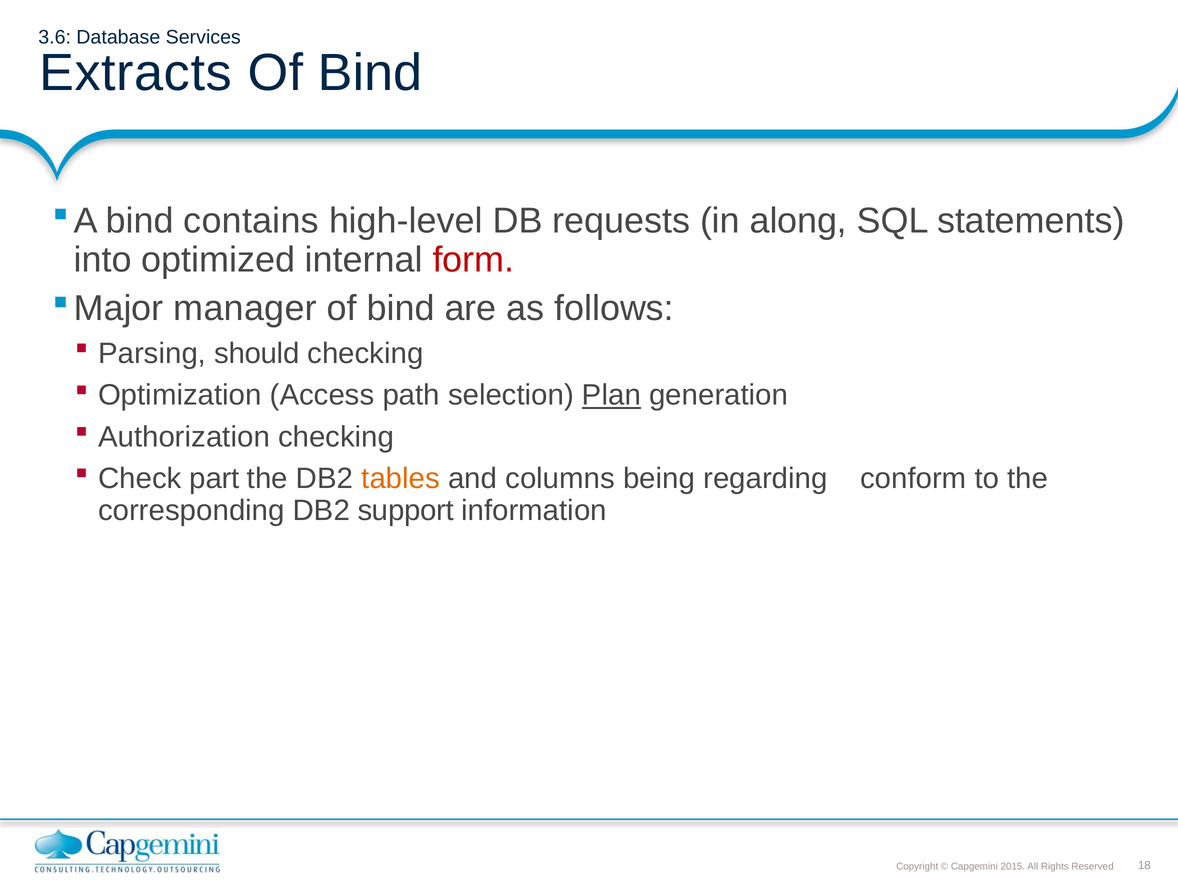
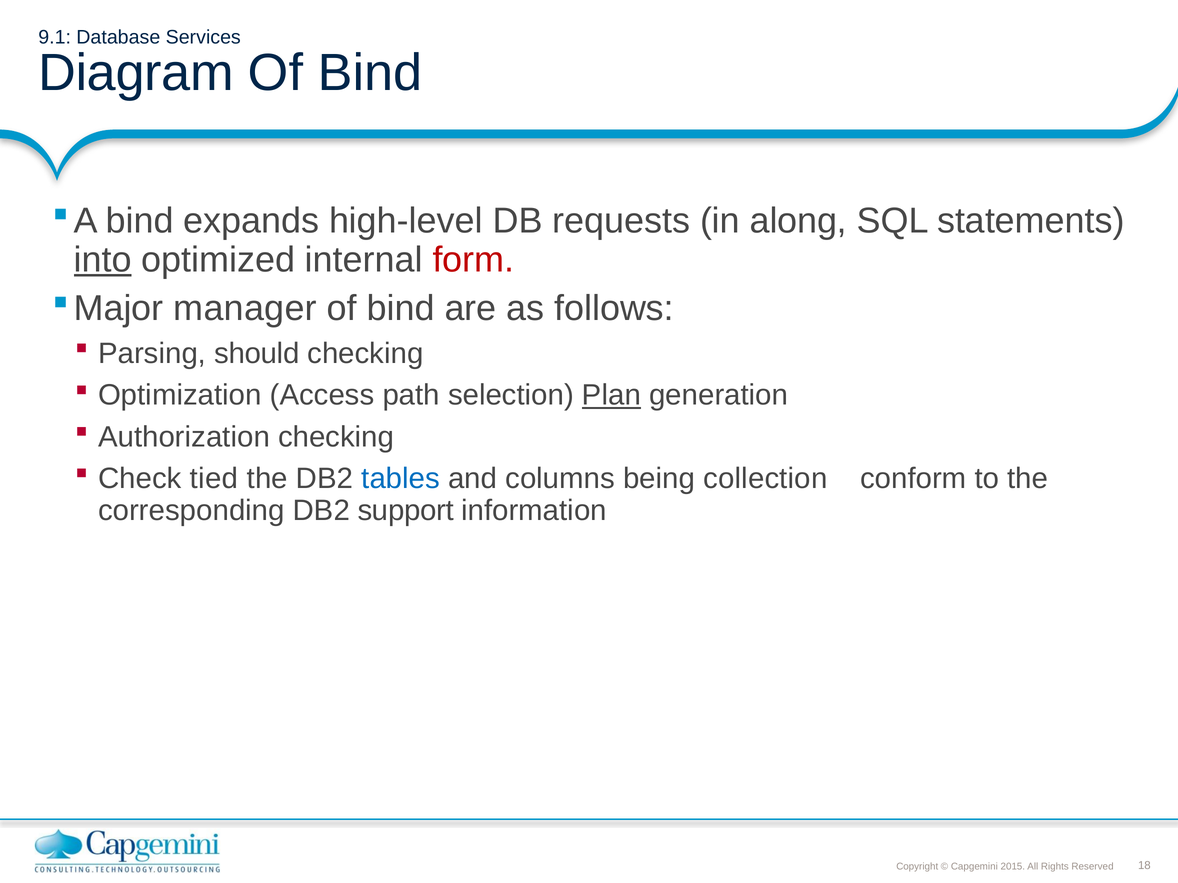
3.6: 3.6 -> 9.1
Extracts: Extracts -> Diagram
contains: contains -> expands
into underline: none -> present
part: part -> tied
tables colour: orange -> blue
regarding: regarding -> collection
